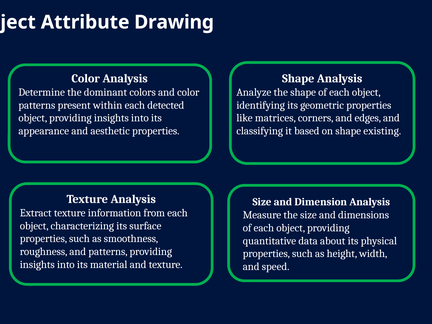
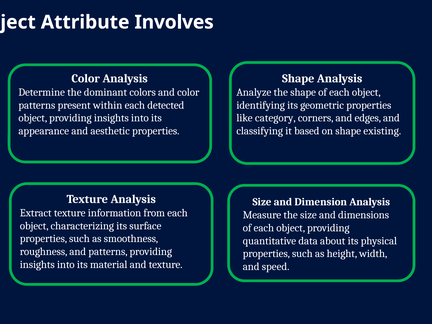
Drawing: Drawing -> Involves
matrices: matrices -> category
